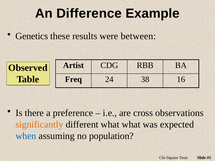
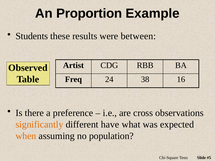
Difference: Difference -> Proportion
Genetics: Genetics -> Students
different what: what -> have
when colour: blue -> orange
